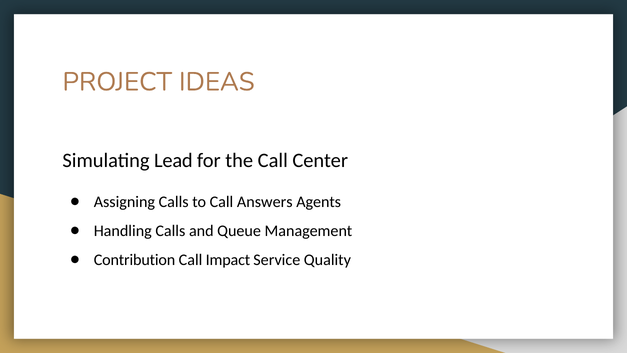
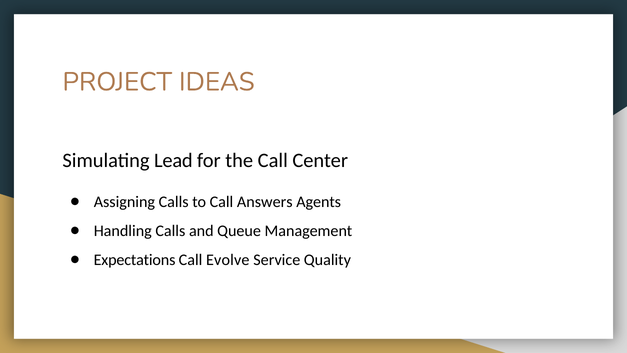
Contribution: Contribution -> Expectations
Impact: Impact -> Evolve
